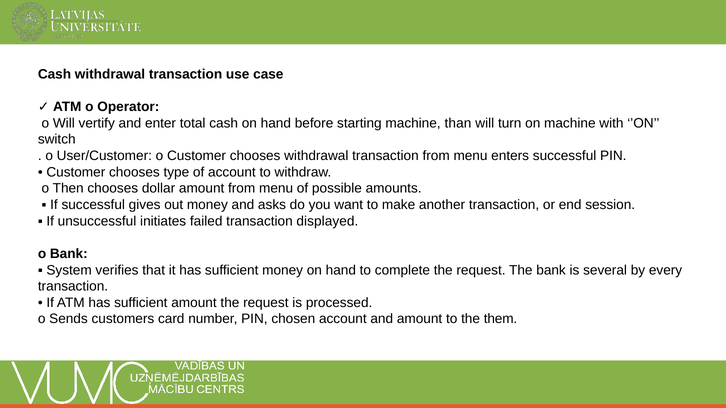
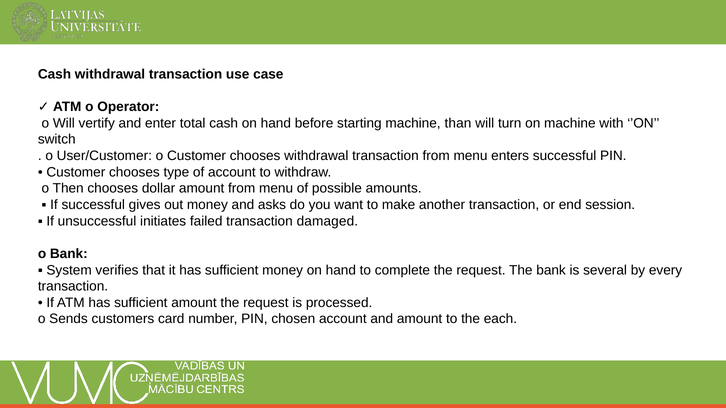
displayed: displayed -> damaged
them: them -> each
